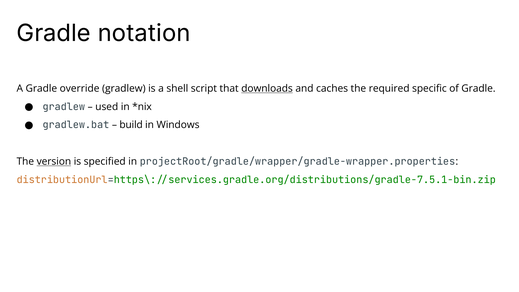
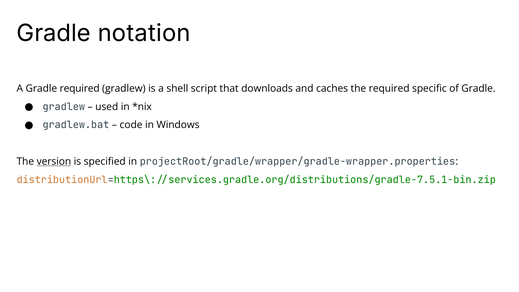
Gradle override: override -> required
downloads underline: present -> none
build: build -> code
